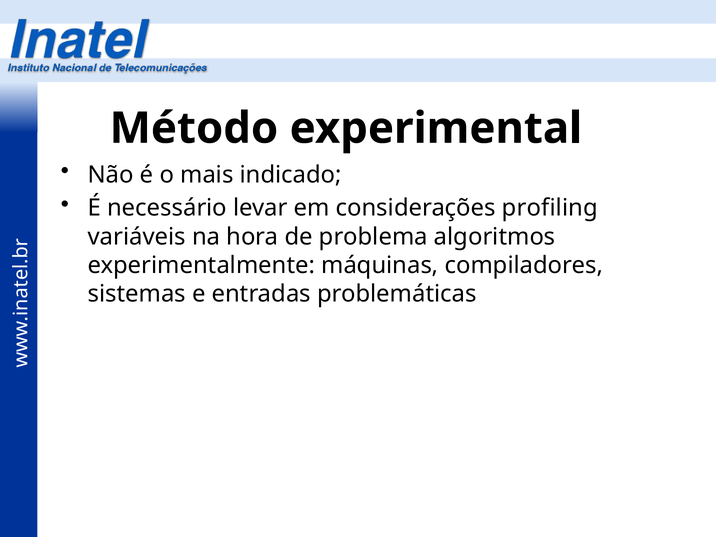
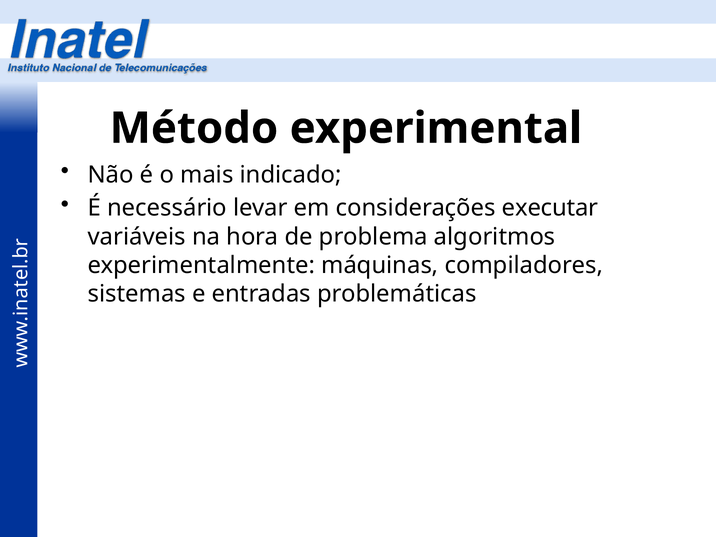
profiling: profiling -> executar
